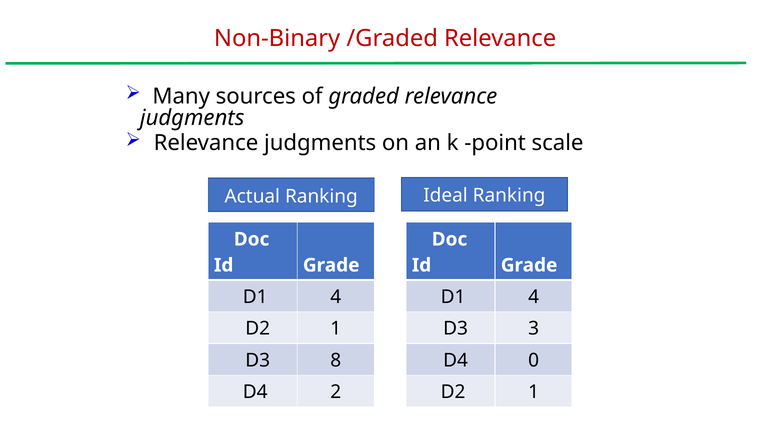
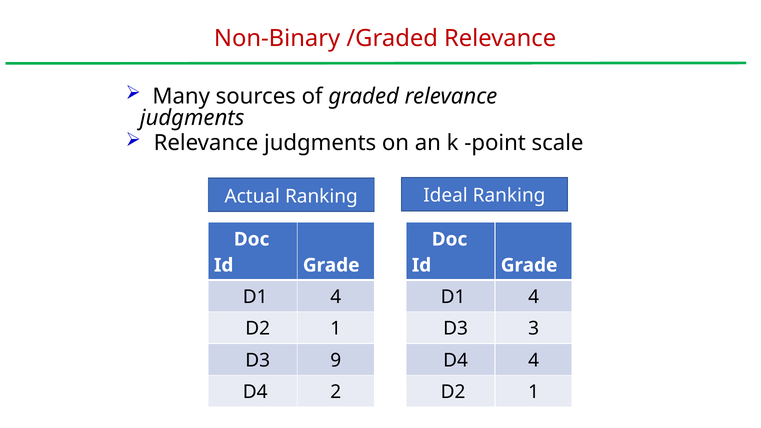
8: 8 -> 9
D4 0: 0 -> 4
